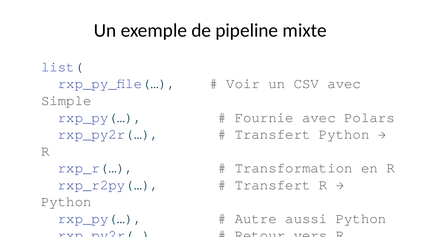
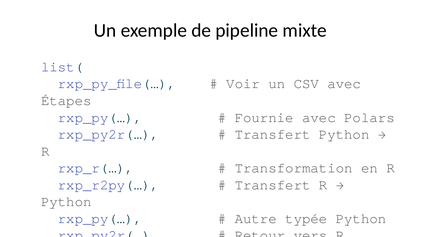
Simple: Simple -> Étapes
Autre aussi: aussi -> typée
